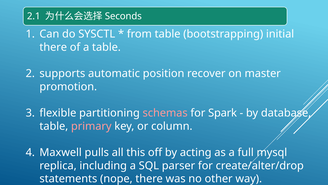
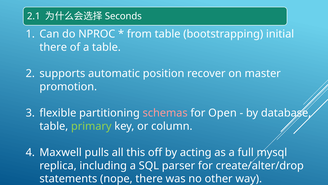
SYSCTL: SYSCTL -> NPROC
Spark: Spark -> Open
primary colour: pink -> light green
